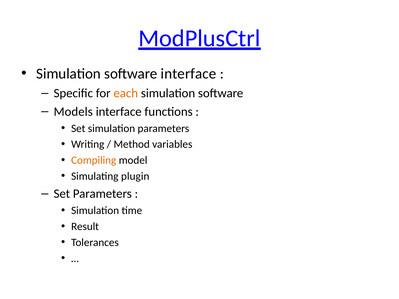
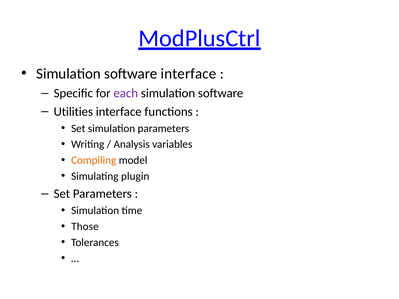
each colour: orange -> purple
Models: Models -> Utilities
Method: Method -> Analysis
Result: Result -> Those
